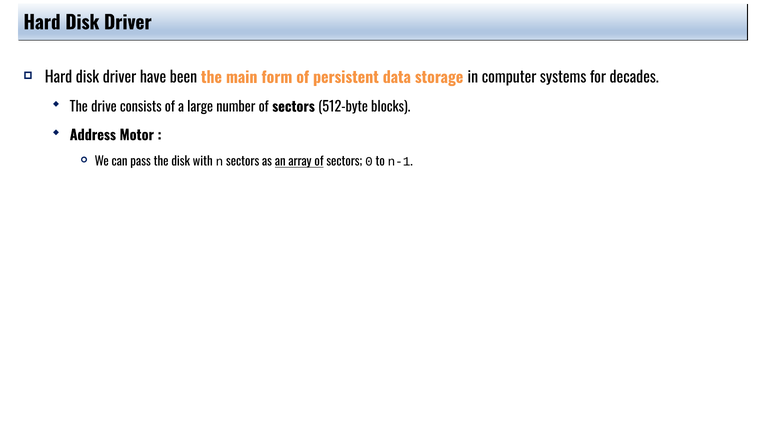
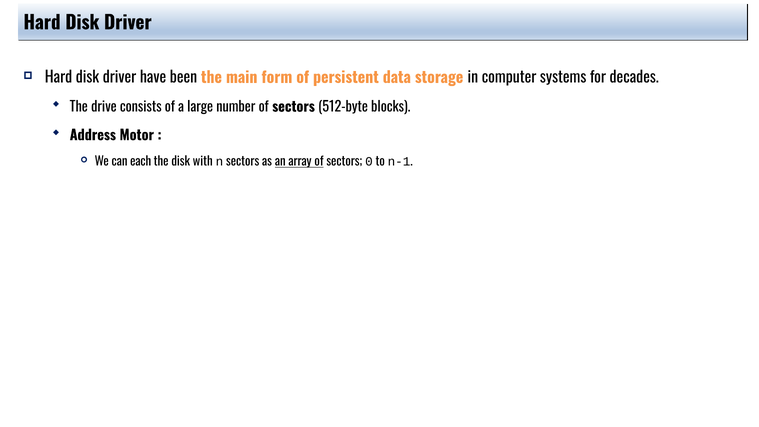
pass: pass -> each
